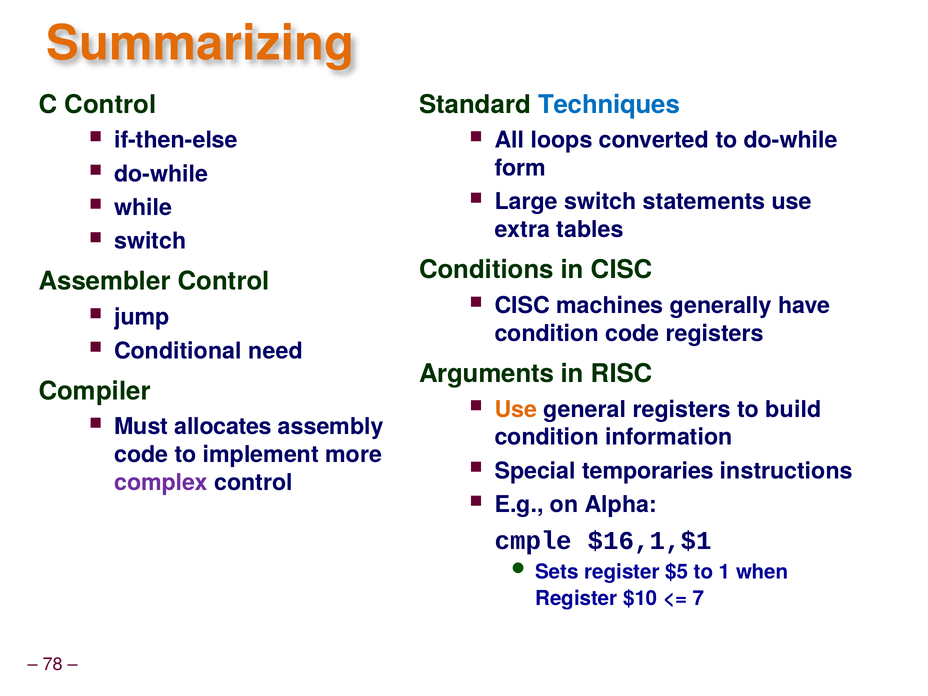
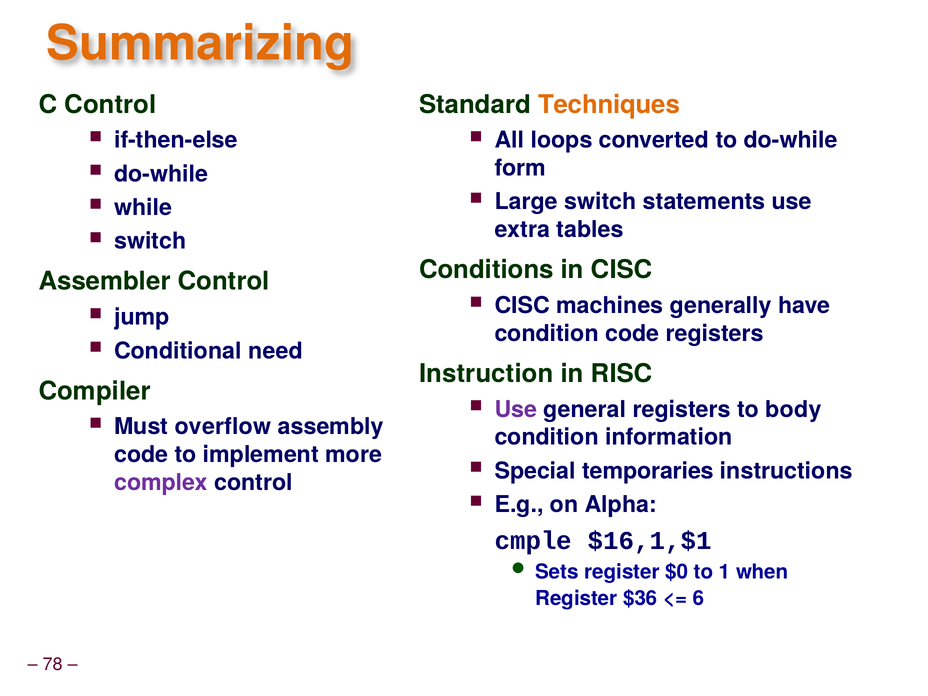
Techniques colour: blue -> orange
Arguments: Arguments -> Instruction
Use at (516, 409) colour: orange -> purple
build: build -> body
allocates: allocates -> overflow
$5: $5 -> $0
$10: $10 -> $36
7: 7 -> 6
